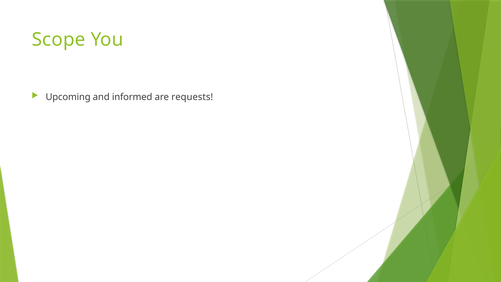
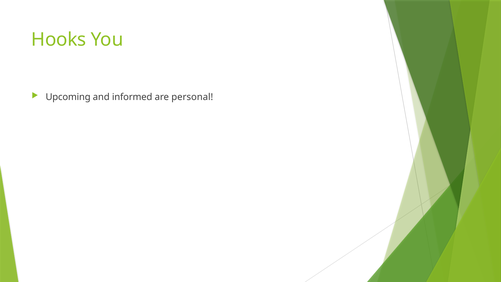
Scope: Scope -> Hooks
requests: requests -> personal
